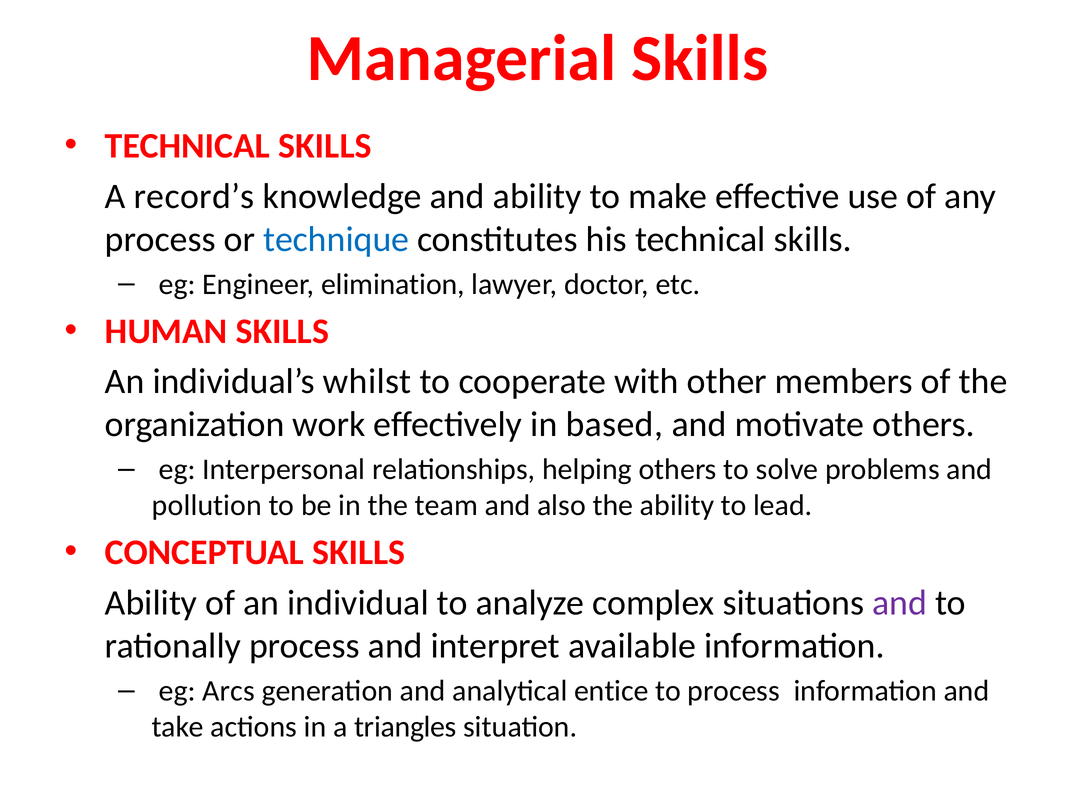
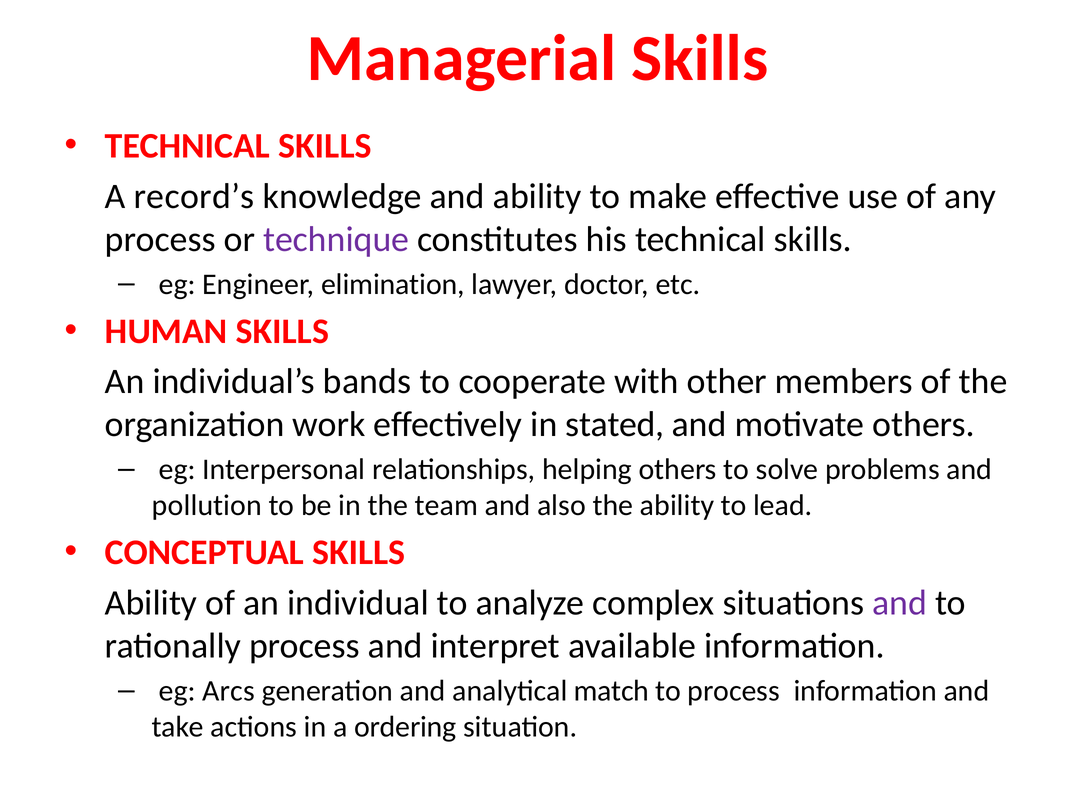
technique colour: blue -> purple
whilst: whilst -> bands
based: based -> stated
entice: entice -> match
triangles: triangles -> ordering
